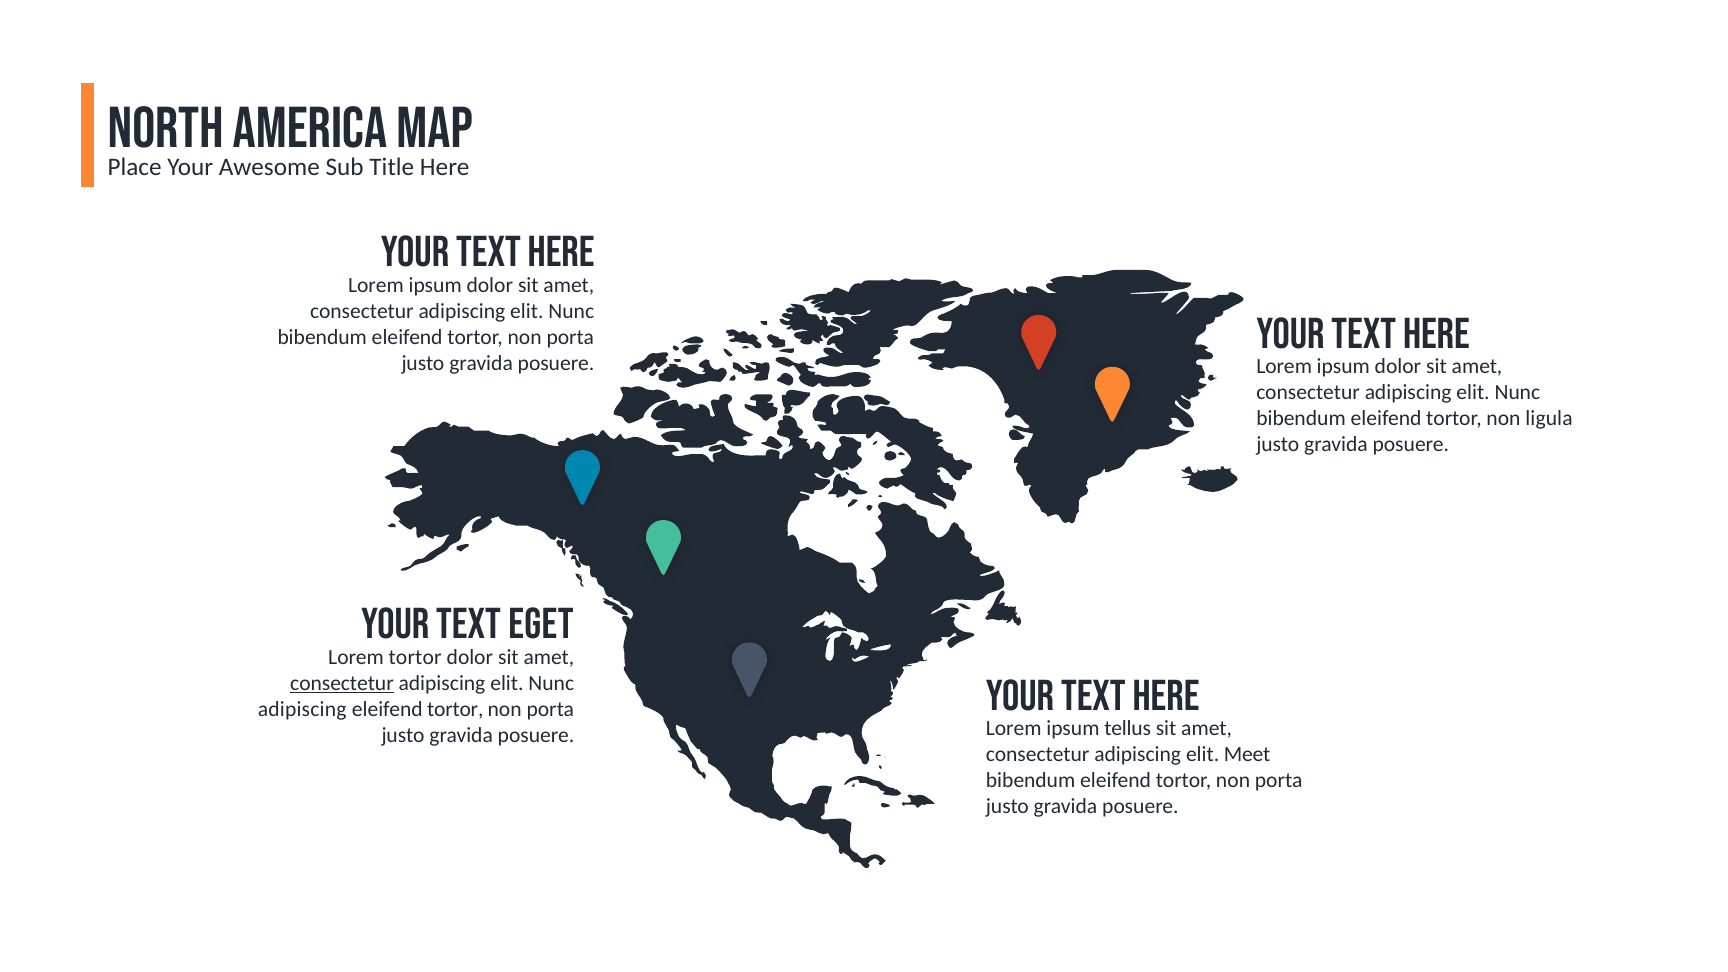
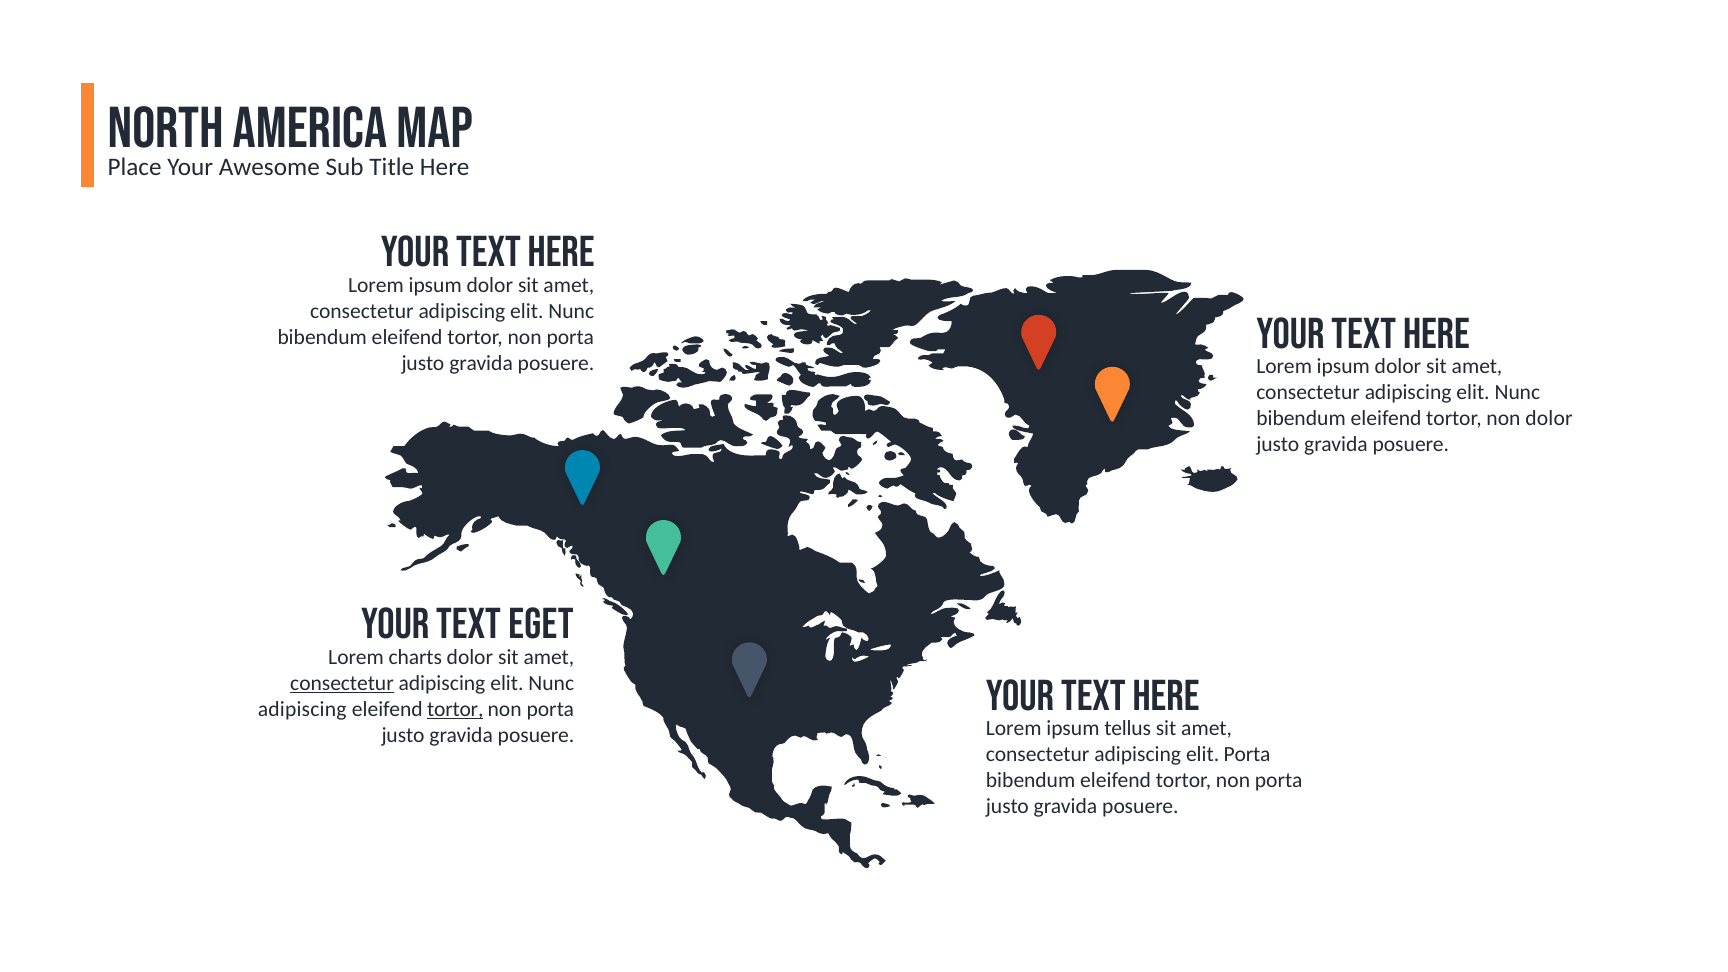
non ligula: ligula -> dolor
Lorem tortor: tortor -> charts
tortor at (455, 709) underline: none -> present
elit Meet: Meet -> Porta
